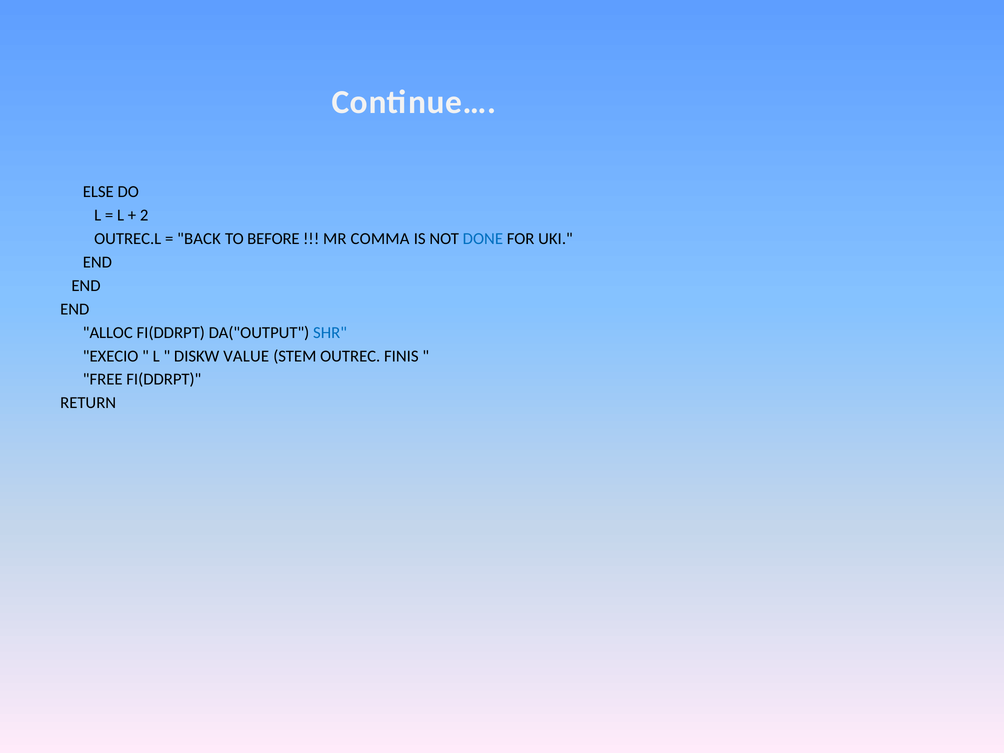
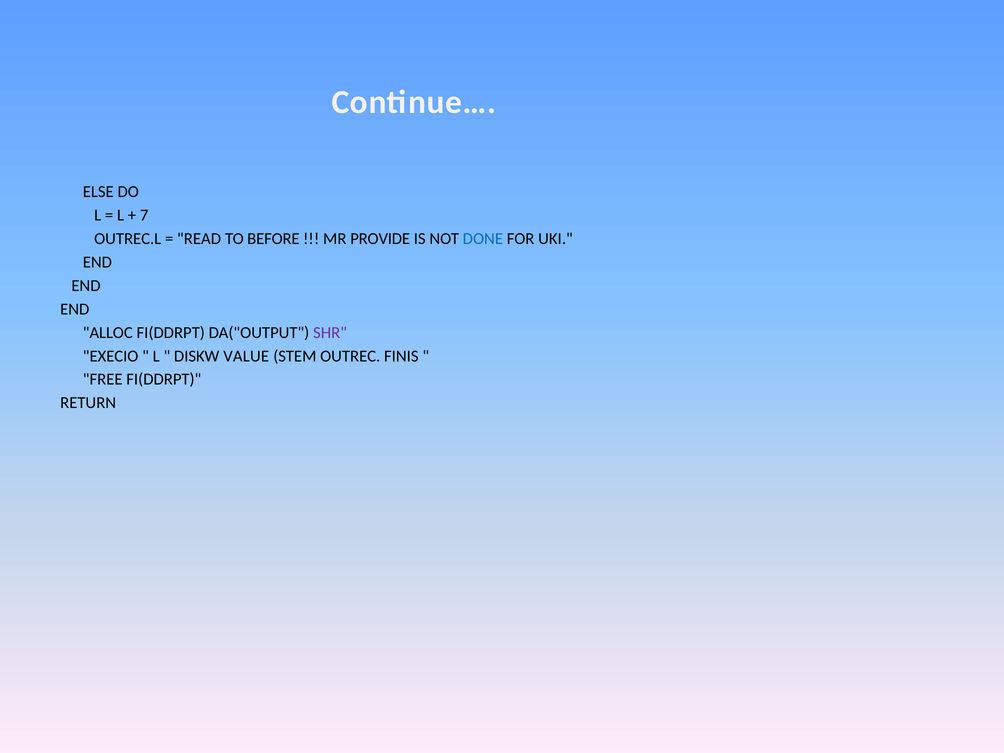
2: 2 -> 7
BACK: BACK -> READ
COMMA: COMMA -> PROVIDE
SHR colour: blue -> purple
